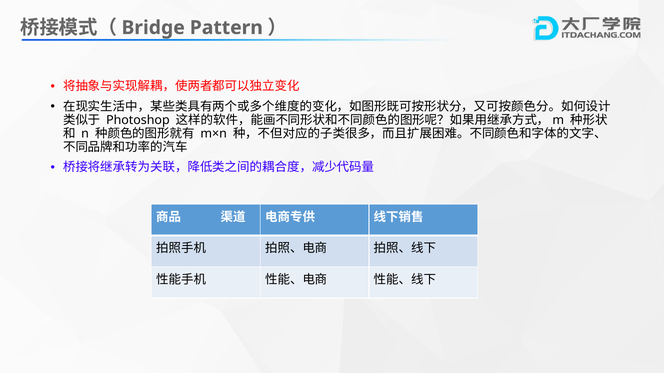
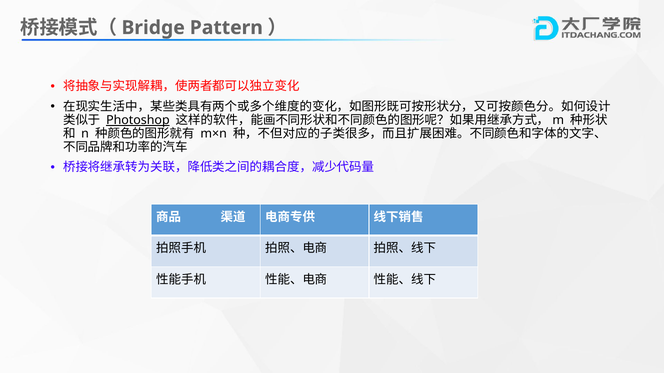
Photoshop underline: none -> present
